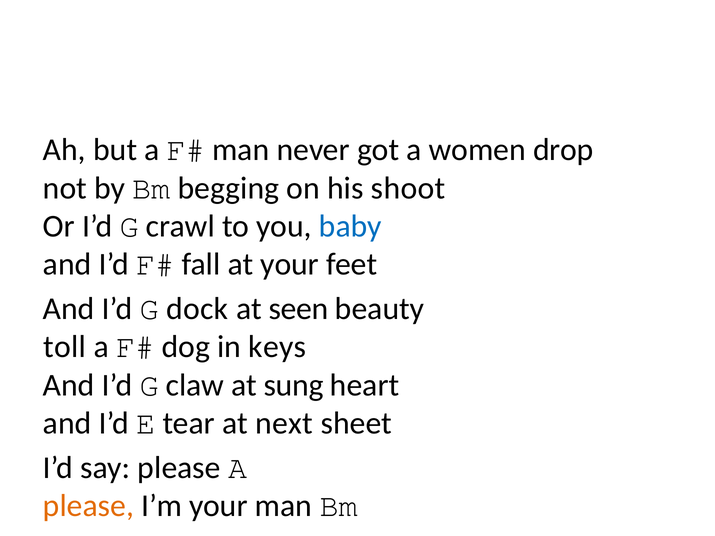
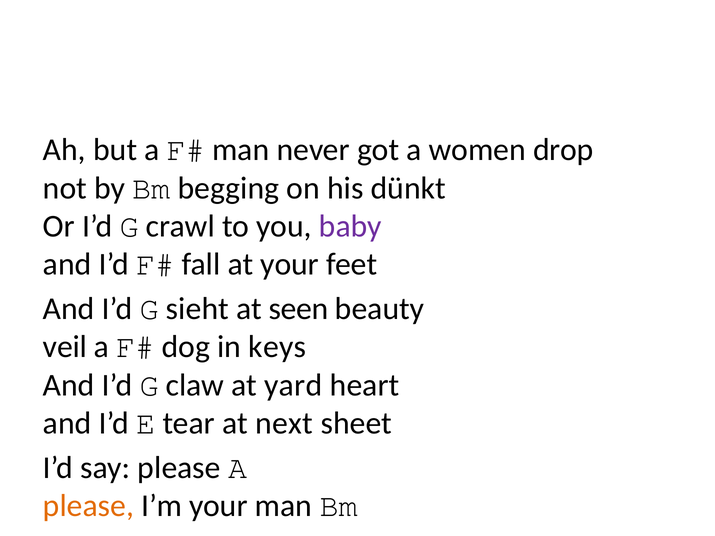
shoot: shoot -> dünkt
baby colour: blue -> purple
dock: dock -> sieht
toll: toll -> veil
sung: sung -> yard
